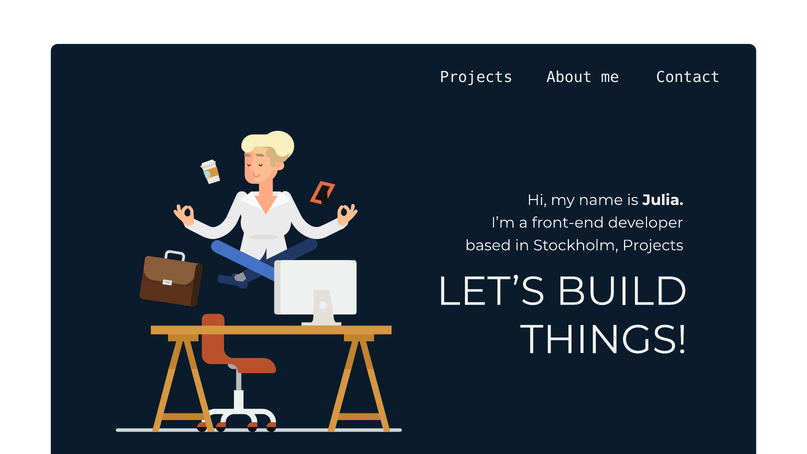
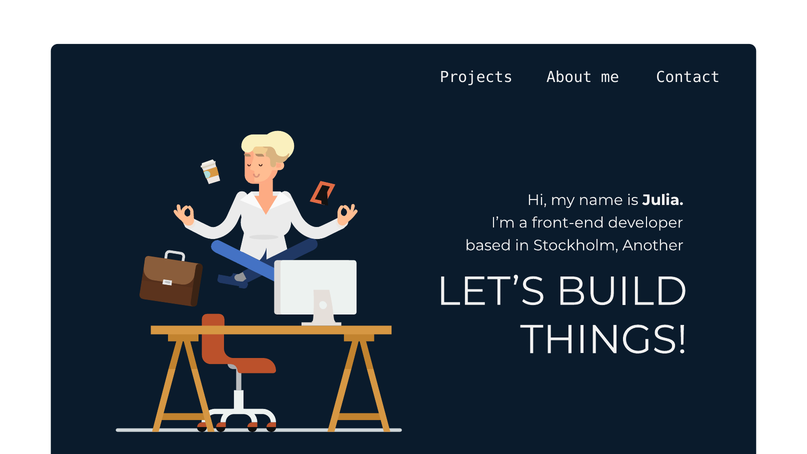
Stockholm Projects: Projects -> Another
